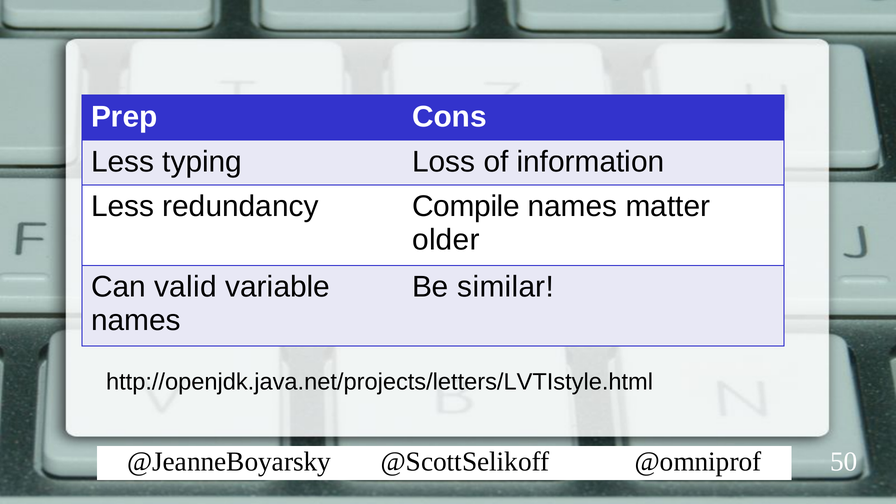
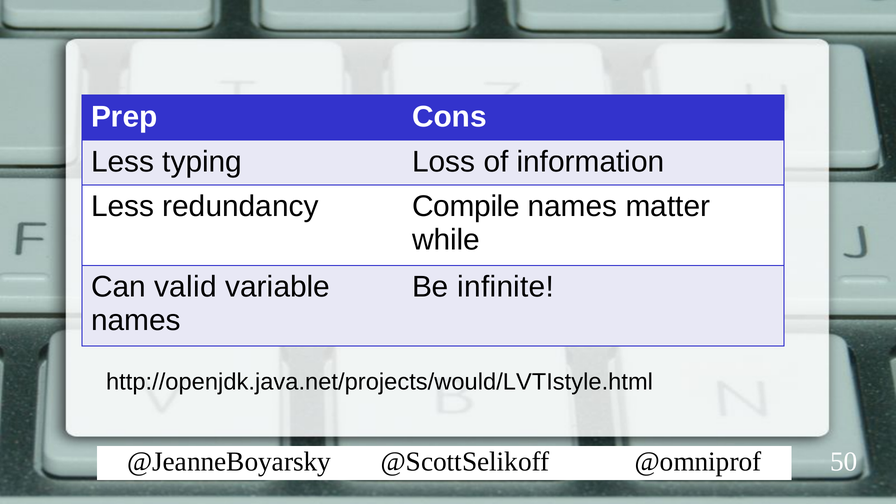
older: older -> while
similar: similar -> infinite
http://openjdk.java.net/projects/letters/LVTIstyle.html: http://openjdk.java.net/projects/letters/LVTIstyle.html -> http://openjdk.java.net/projects/would/LVTIstyle.html
